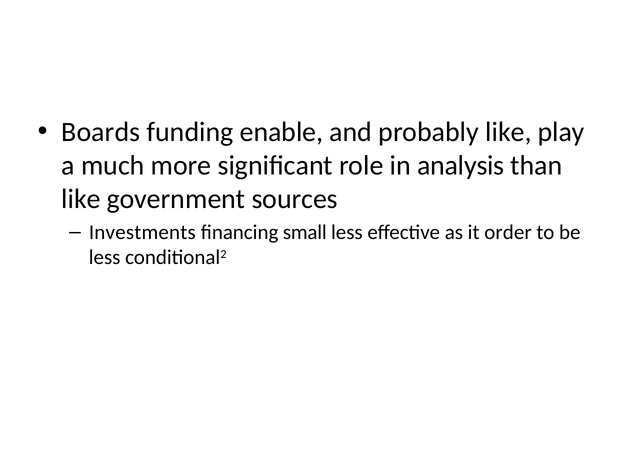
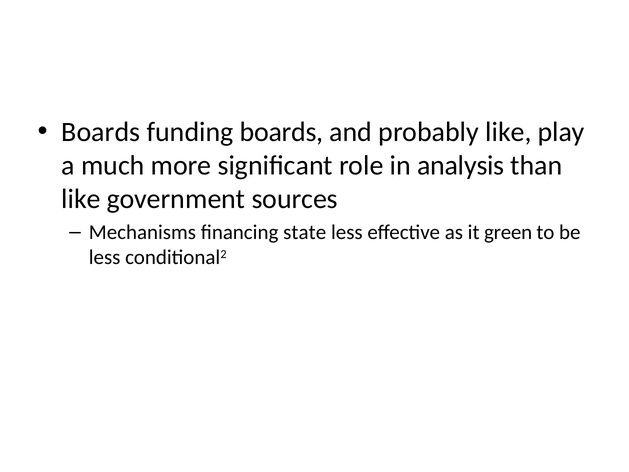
funding enable: enable -> boards
Investments: Investments -> Mechanisms
small: small -> state
order: order -> green
